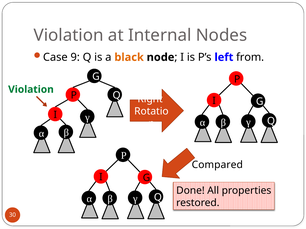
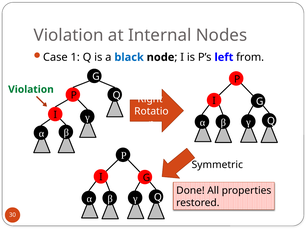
9: 9 -> 1
black colour: orange -> blue
Compared: Compared -> Symmetric
